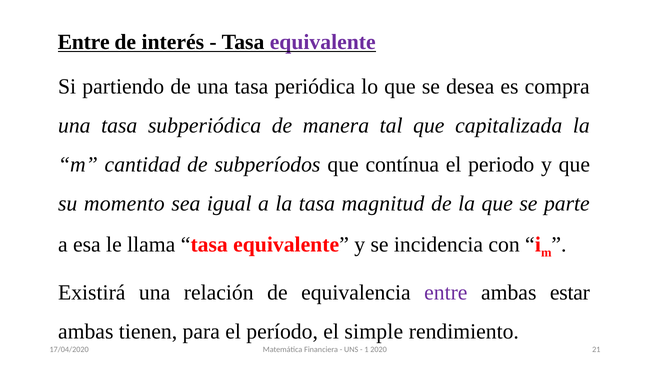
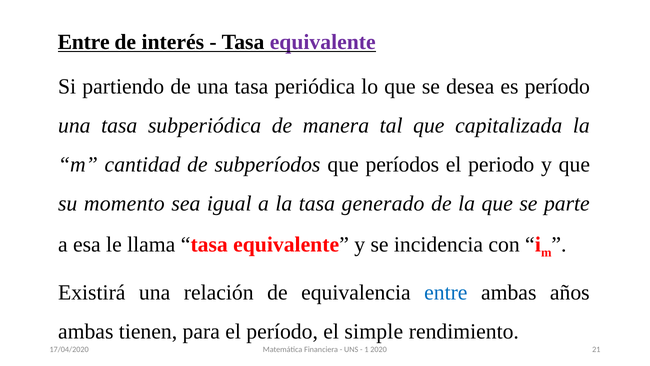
es compra: compra -> período
contínua: contínua -> períodos
magnitud: magnitud -> generado
entre at (446, 292) colour: purple -> blue
estar: estar -> años
